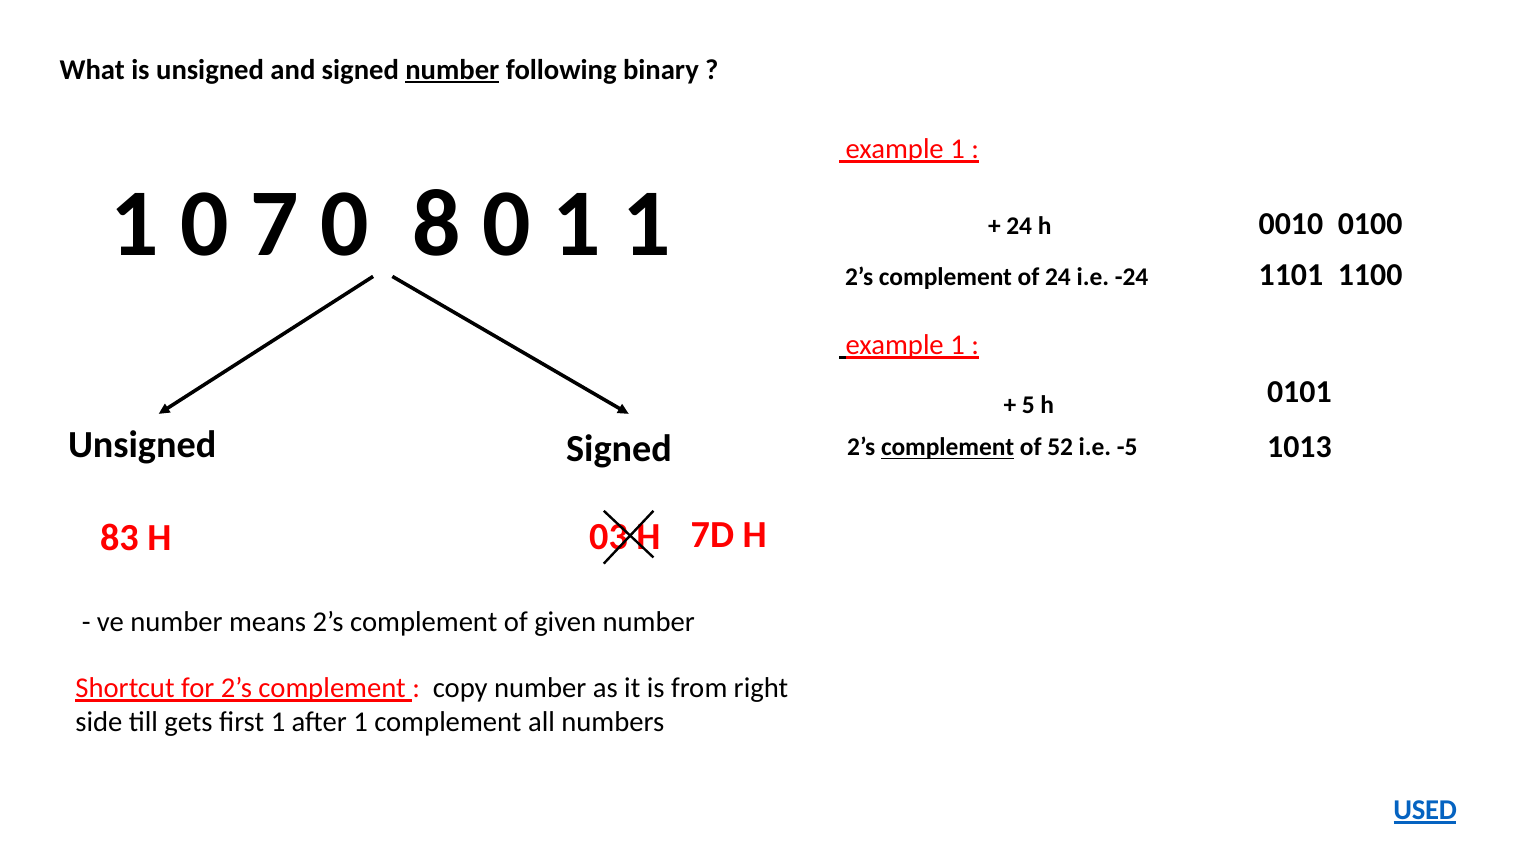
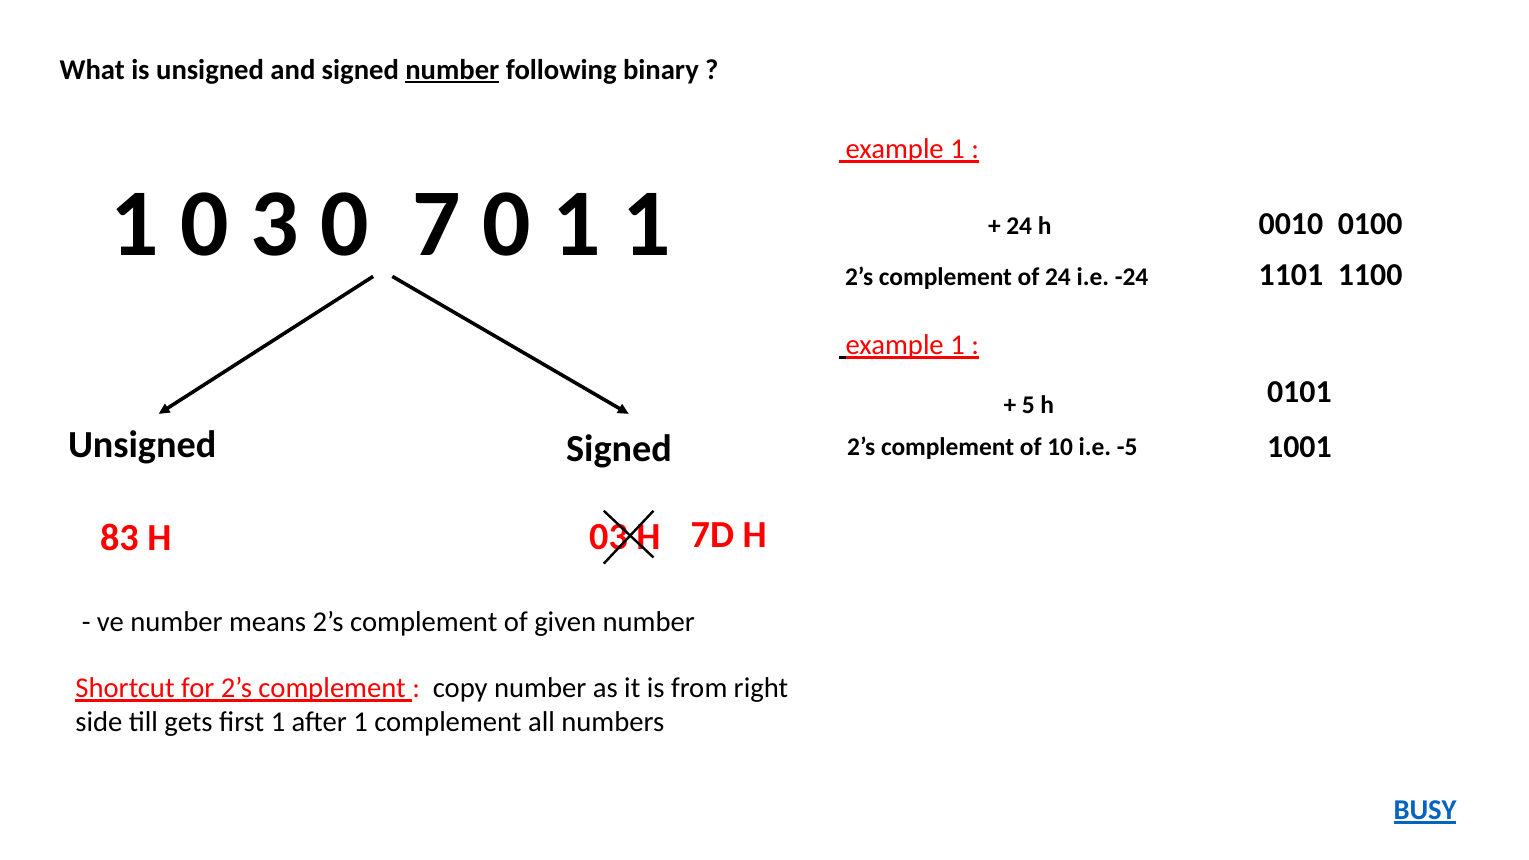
7: 7 -> 3
8: 8 -> 7
complement at (948, 447) underline: present -> none
52: 52 -> 10
1013: 1013 -> 1001
USED: USED -> BUSY
